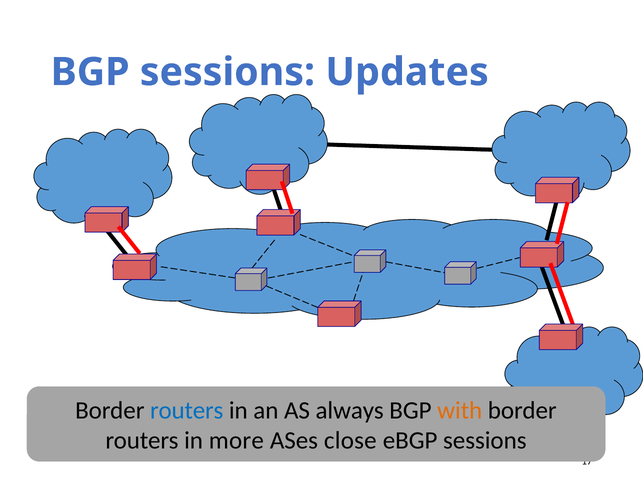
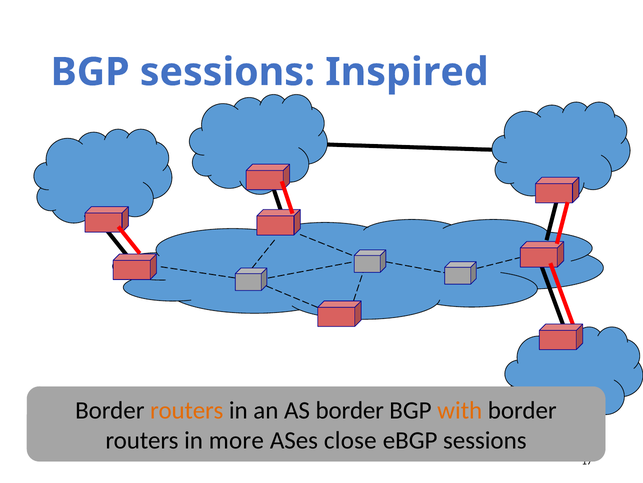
Updates: Updates -> Inspired
routers at (187, 410) colour: blue -> orange
AS always: always -> border
